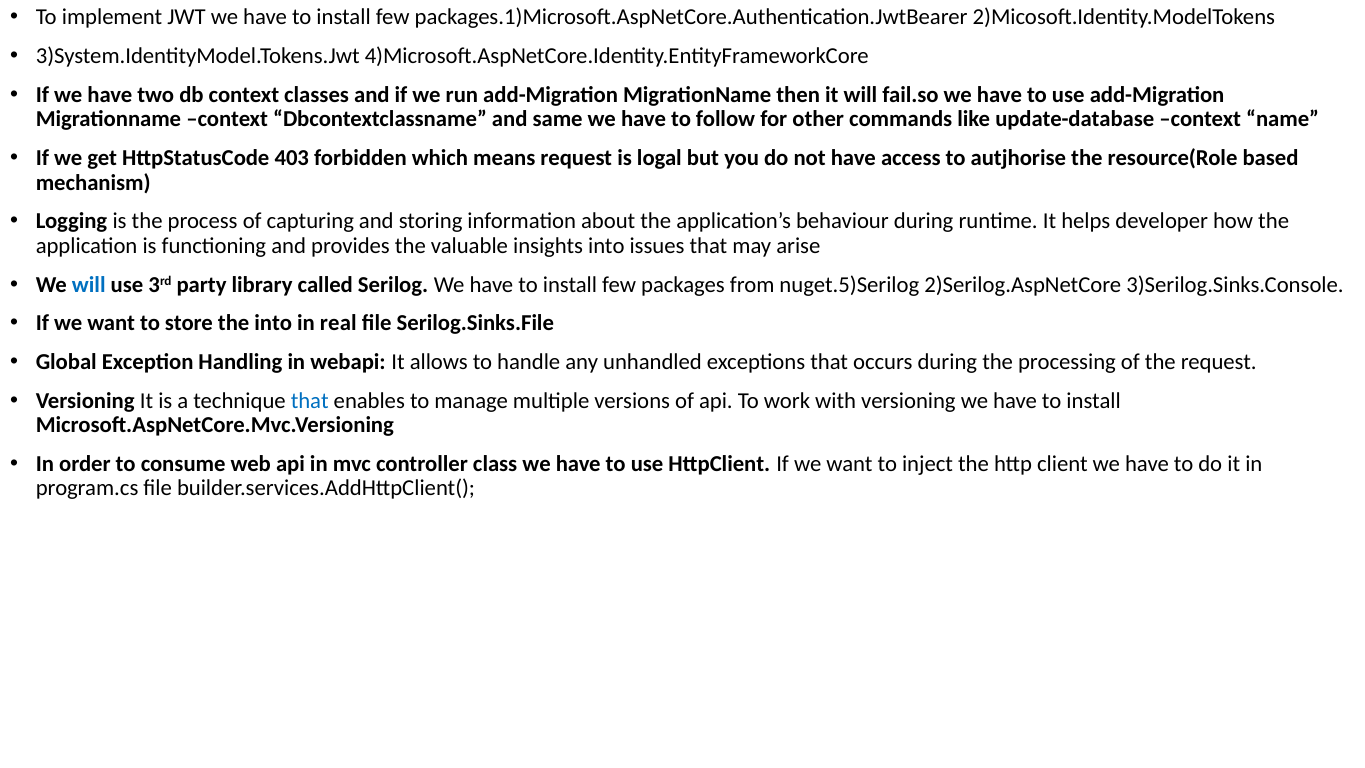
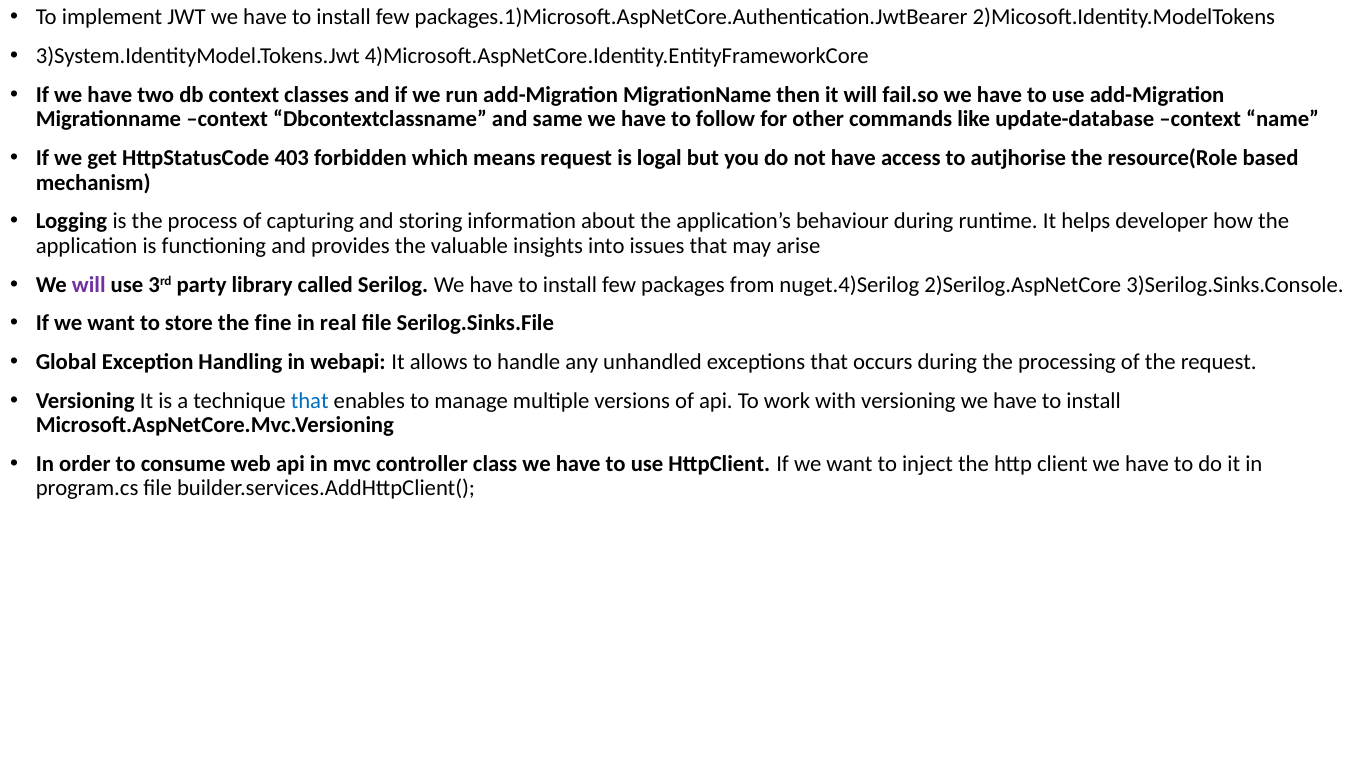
will at (89, 284) colour: blue -> purple
nuget.5)Serilog: nuget.5)Serilog -> nuget.4)Serilog
the into: into -> fine
